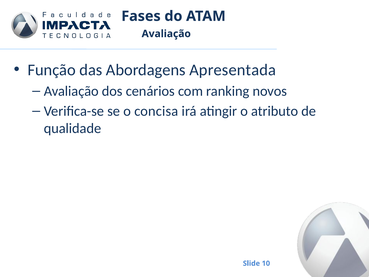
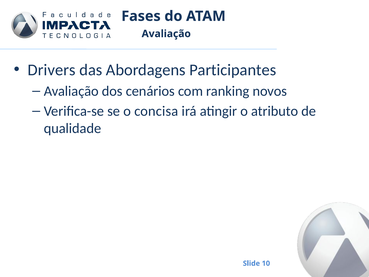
Função: Função -> Drivers
Apresentada: Apresentada -> Participantes
